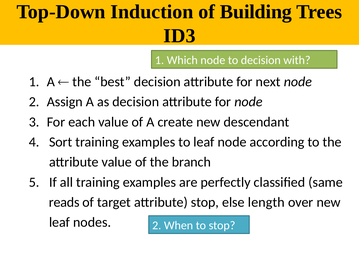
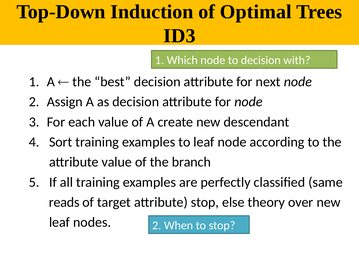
Building: Building -> Optimal
length: length -> theory
